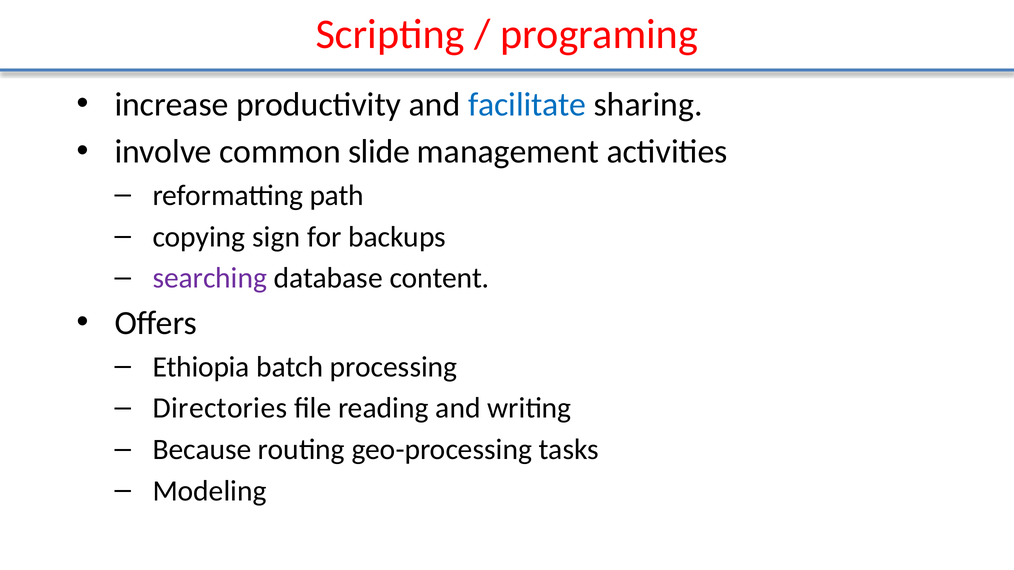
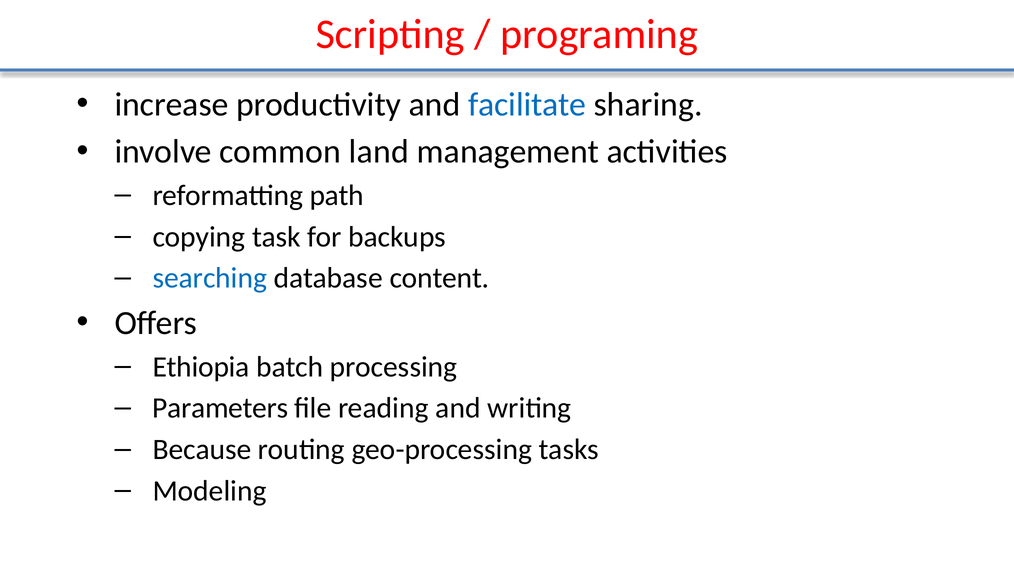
slide: slide -> land
sign: sign -> task
searching colour: purple -> blue
Directories: Directories -> Parameters
